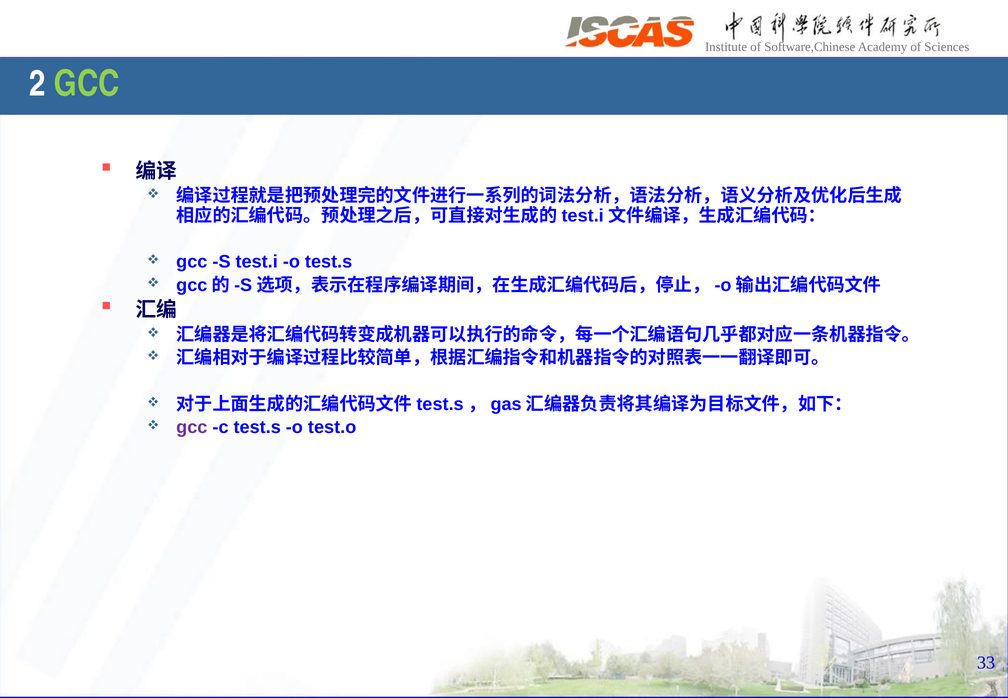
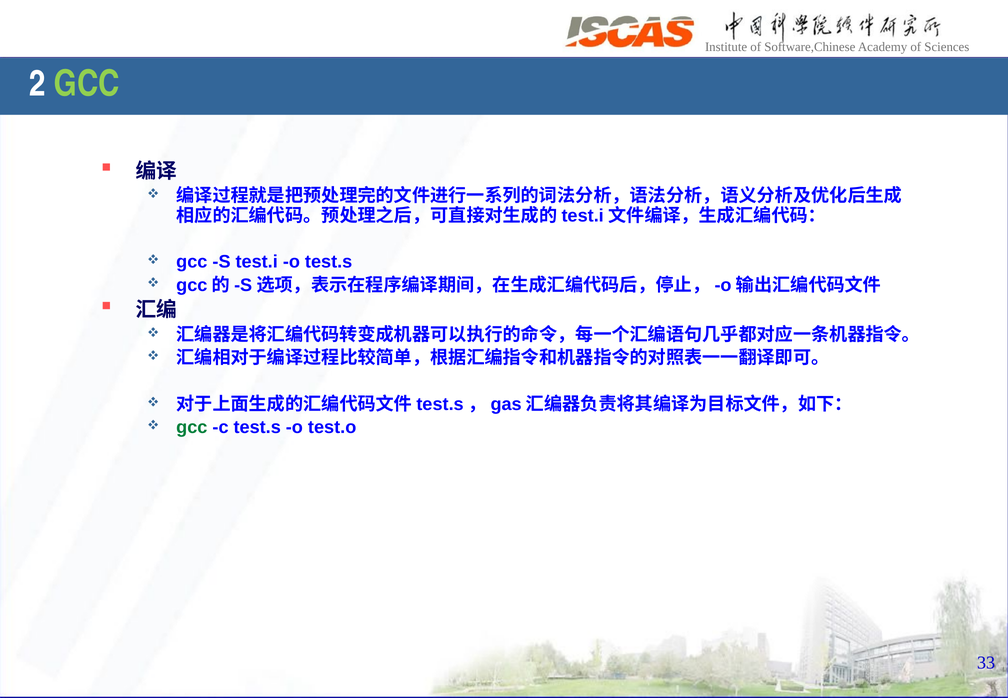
gcc at (192, 427) colour: purple -> green
